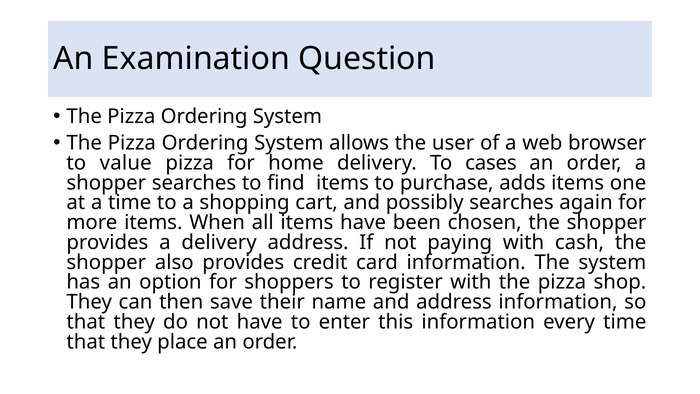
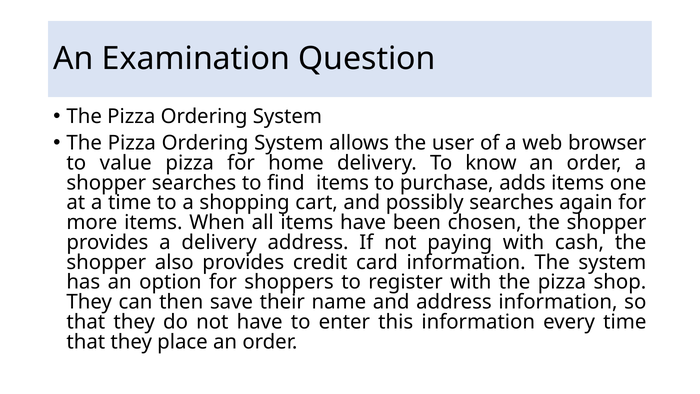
cases: cases -> know
